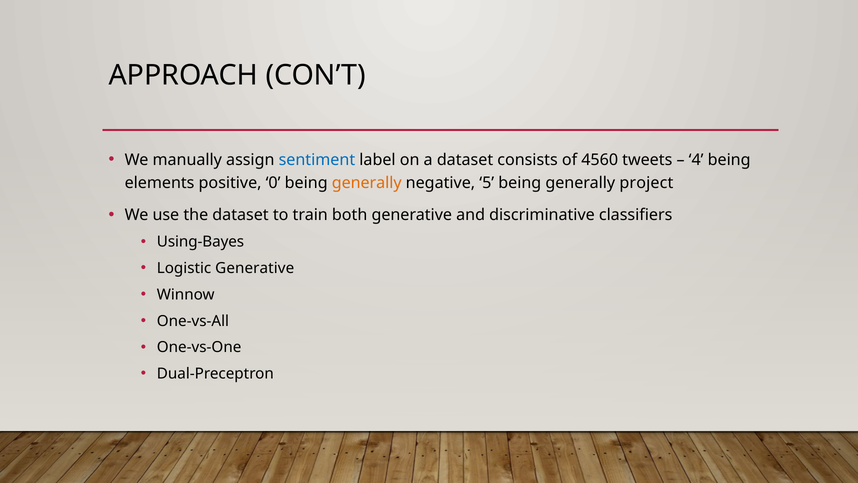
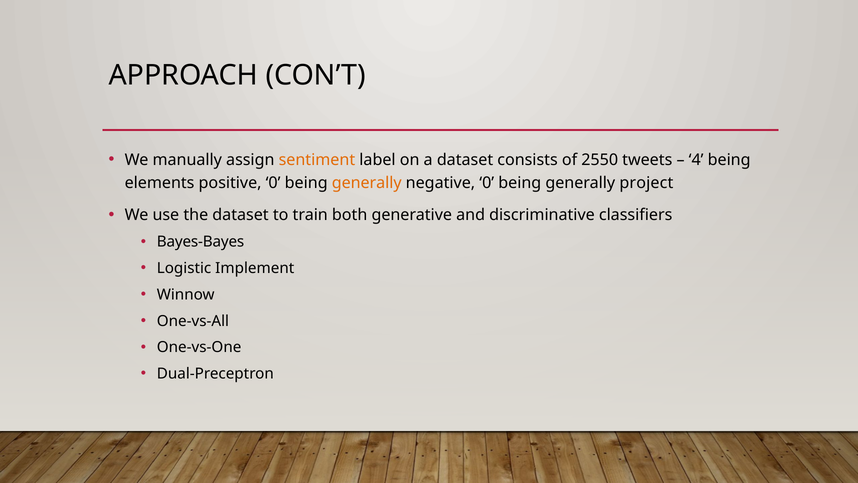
sentiment colour: blue -> orange
4560: 4560 -> 2550
negative 5: 5 -> 0
Using-Bayes: Using-Bayes -> Bayes-Bayes
Logistic Generative: Generative -> Implement
